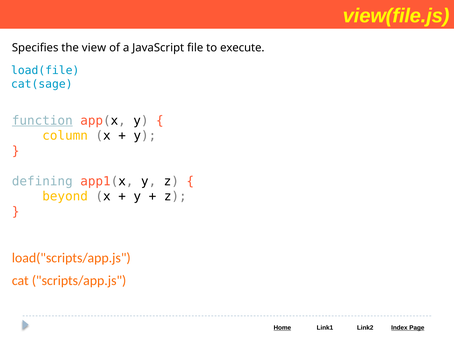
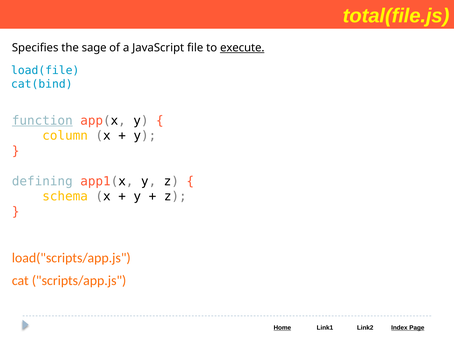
view(file.js: view(file.js -> total(file.js
view: view -> sage
execute underline: none -> present
cat(sage: cat(sage -> cat(bind
beyond: beyond -> schema
